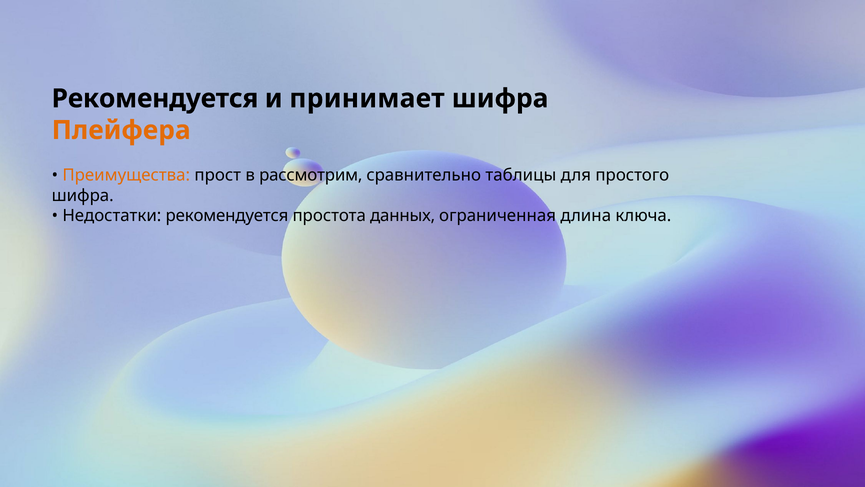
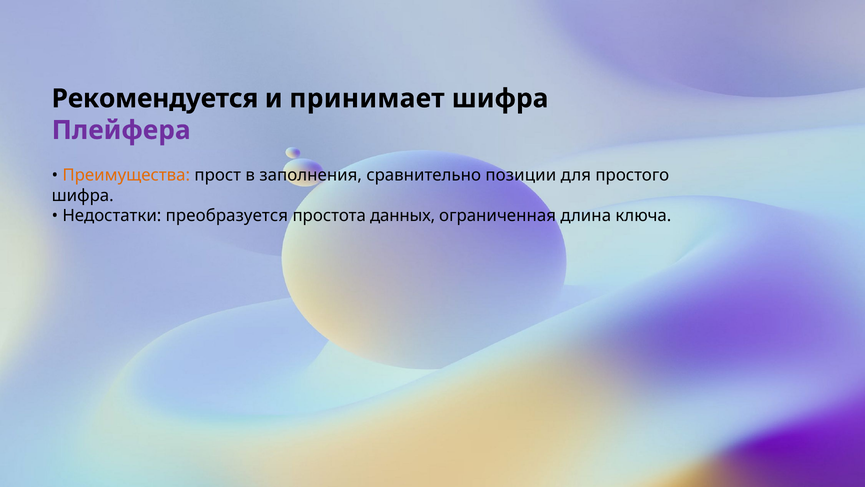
Плейфера colour: orange -> purple
рассмотрим: рассмотрим -> заполнения
таблицы: таблицы -> позиции
Недостатки рекомендуется: рекомендуется -> преобразуется
